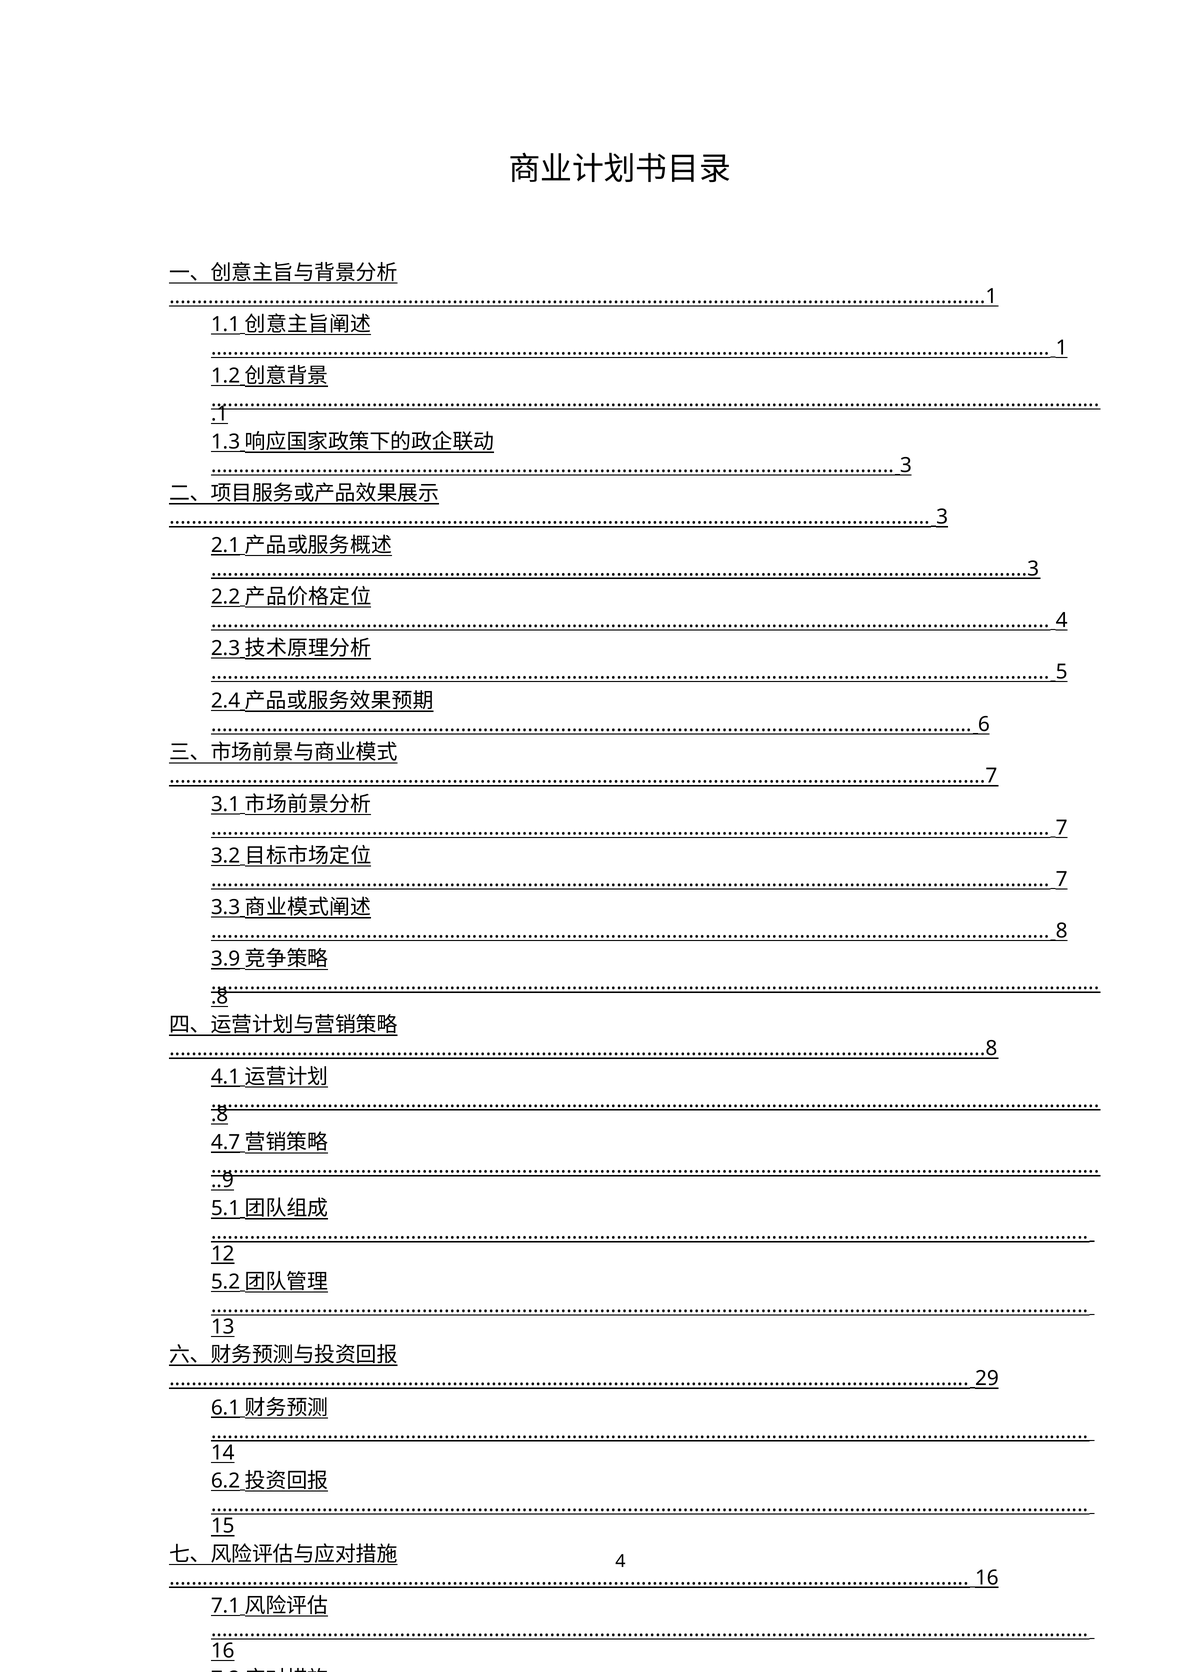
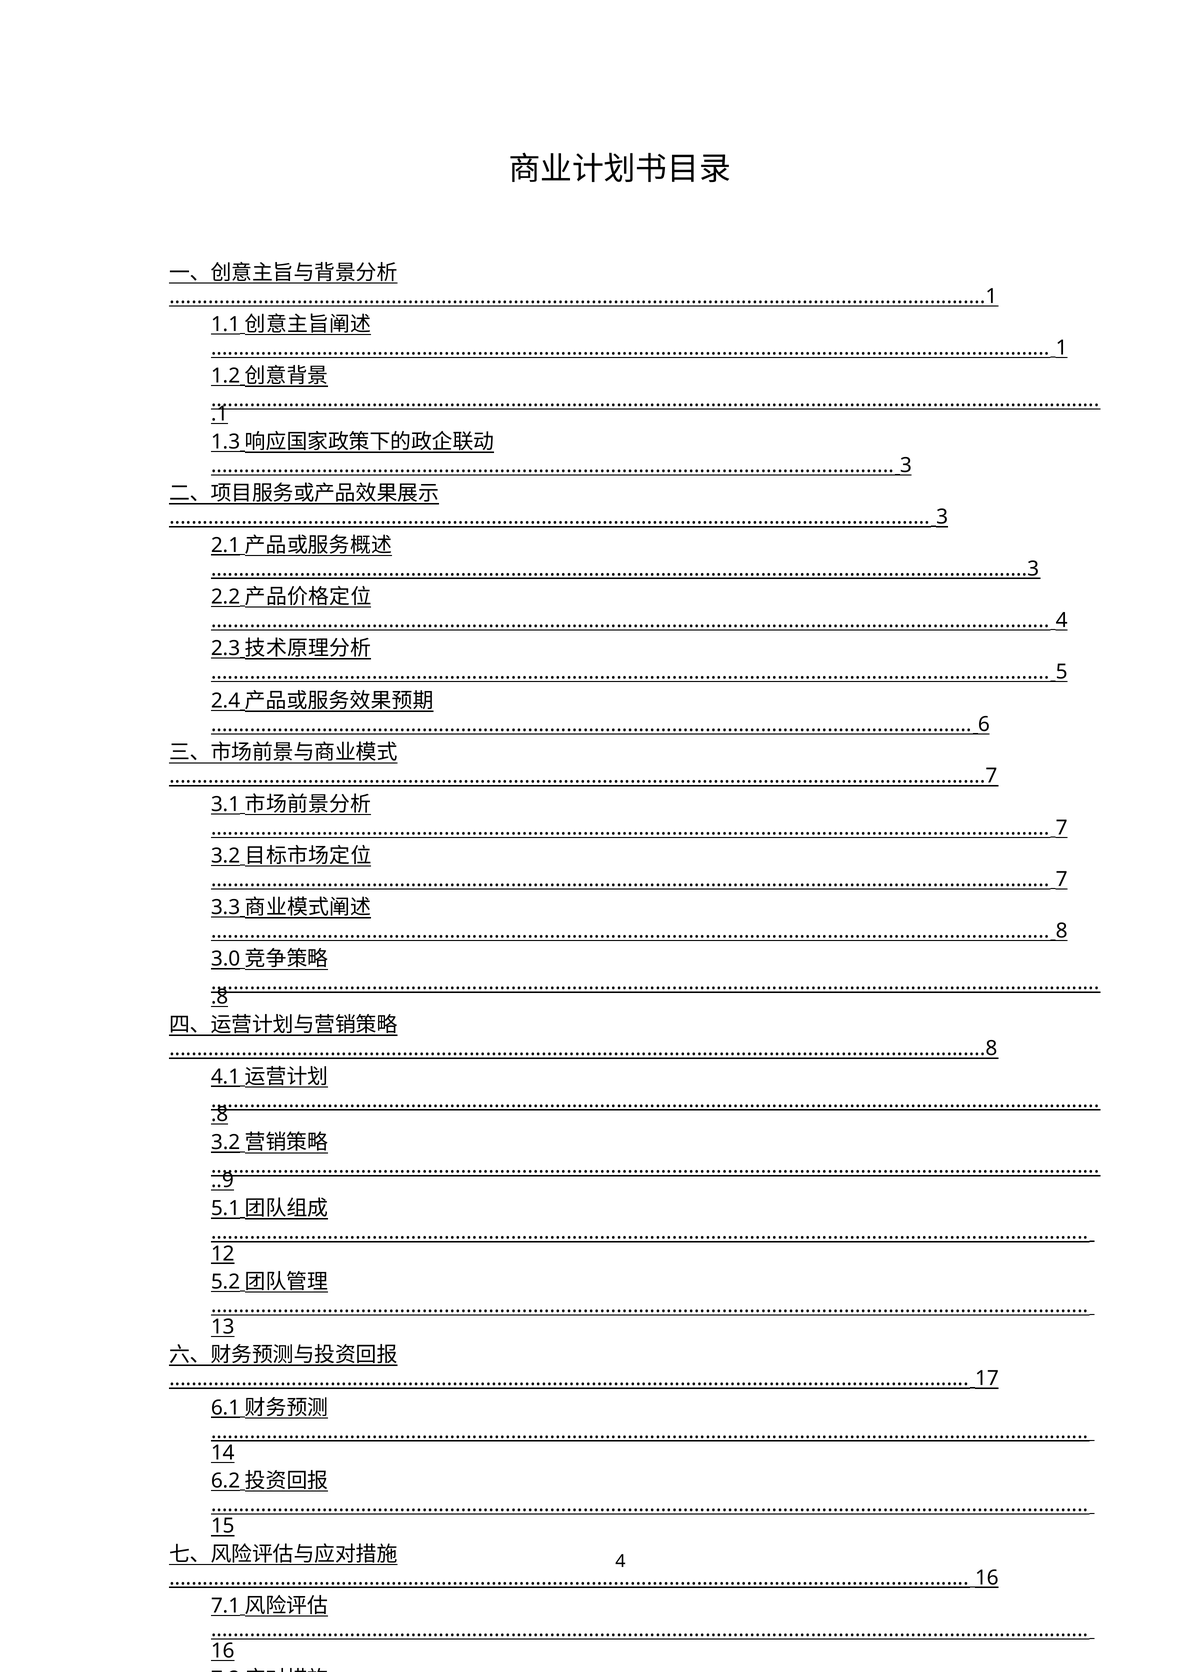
3.9: 3.9 -> 3.0
4.7 at (226, 1143): 4.7 -> 3.2
29 at (987, 1379): 29 -> 17
